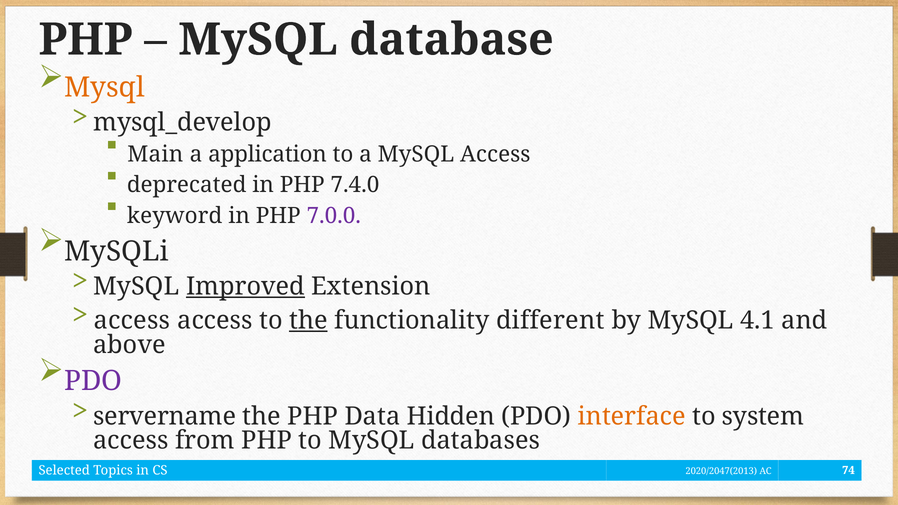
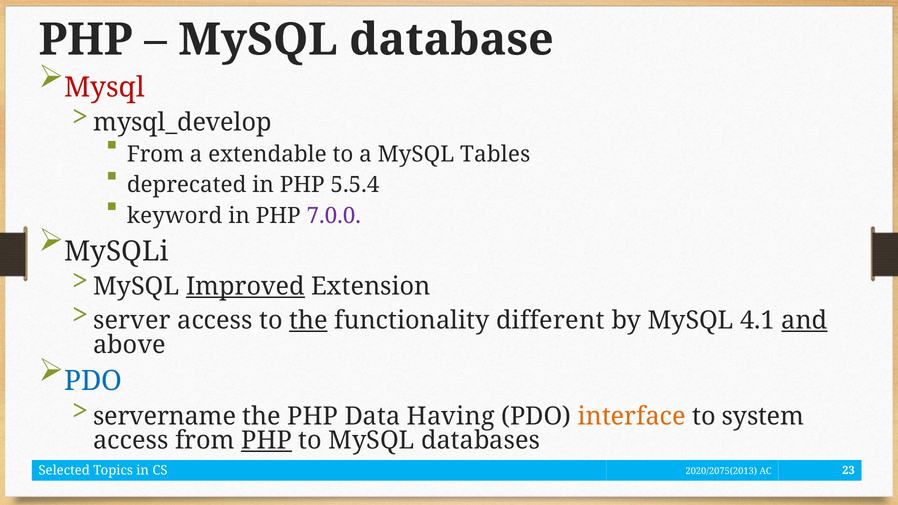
Mysql at (104, 87) colour: orange -> red
Main at (155, 154): Main -> From
application: application -> extendable
MySQL Access: Access -> Tables
7.4.0: 7.4.0 -> 5.5.4
access at (132, 321): access -> server
and underline: none -> present
PDO at (93, 381) colour: purple -> blue
Hidden: Hidden -> Having
PHP at (267, 441) underline: none -> present
74: 74 -> 23
2020/2047(2013: 2020/2047(2013 -> 2020/2075(2013
